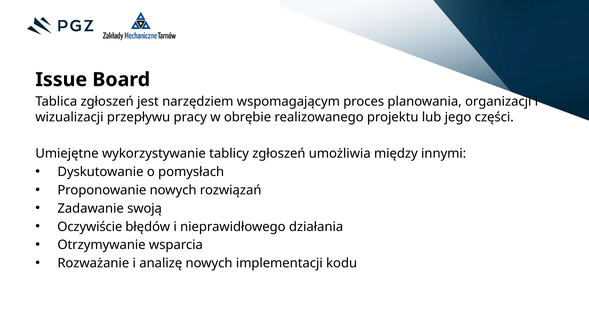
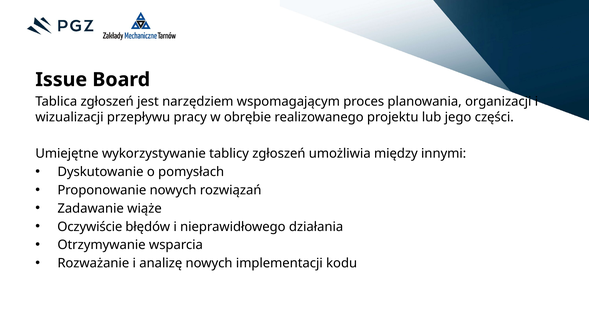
swoją: swoją -> wiąże
